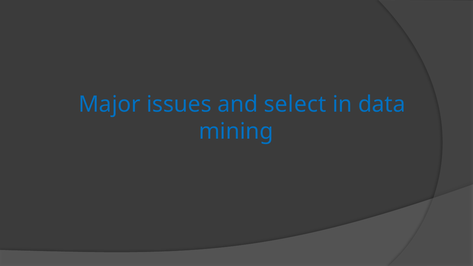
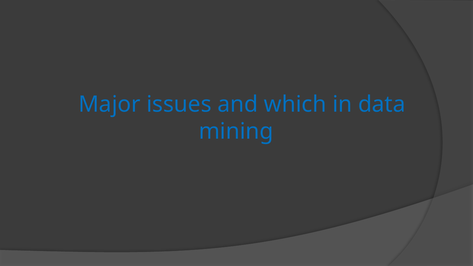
select: select -> which
